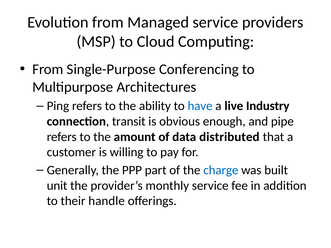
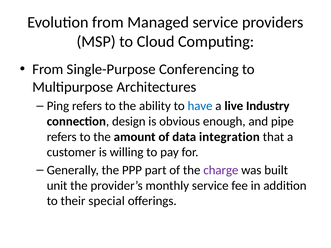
transit: transit -> design
distributed: distributed -> integration
charge colour: blue -> purple
handle: handle -> special
